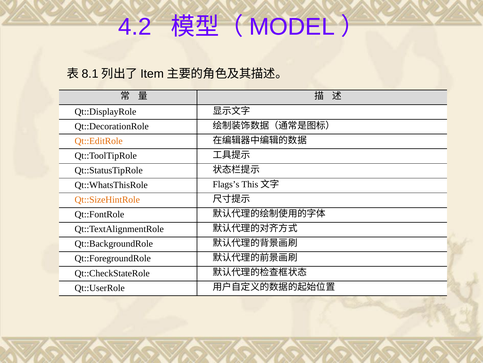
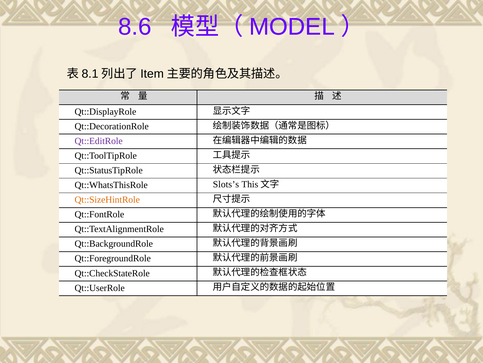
4.2: 4.2 -> 8.6
Qt::EditRole colour: orange -> purple
Flags’s: Flags’s -> Slots’s
